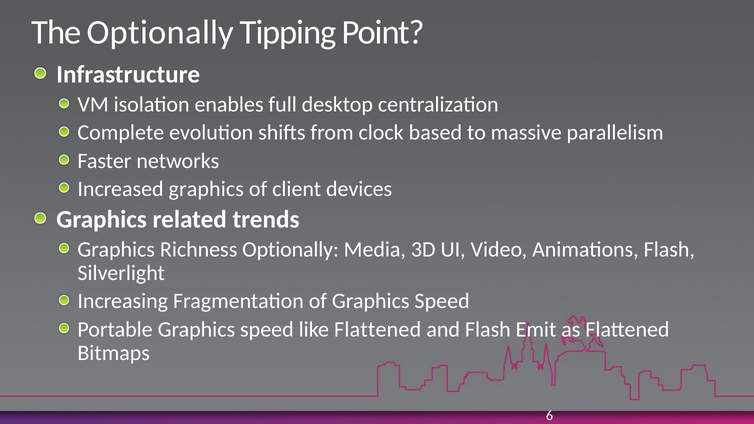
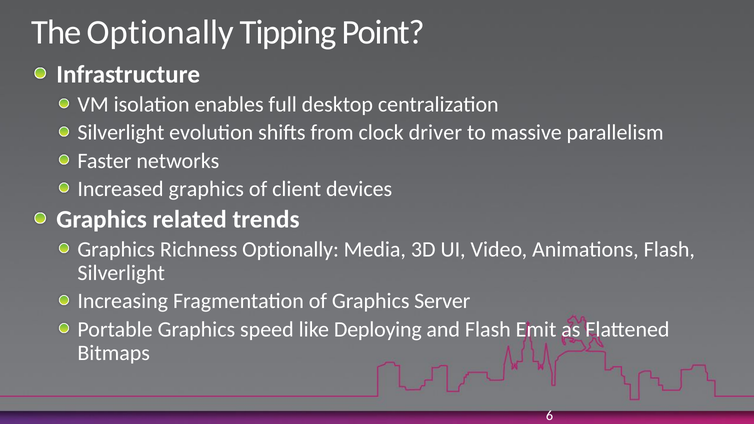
Complete at (121, 133): Complete -> Silverlight
based: based -> driver
of Graphics Speed: Speed -> Server
like Flattened: Flattened -> Deploying
